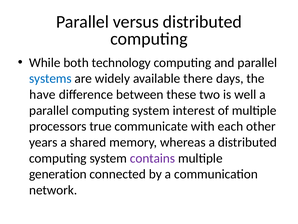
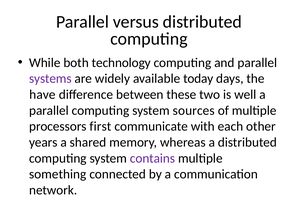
systems colour: blue -> purple
there: there -> today
interest: interest -> sources
true: true -> first
generation: generation -> something
